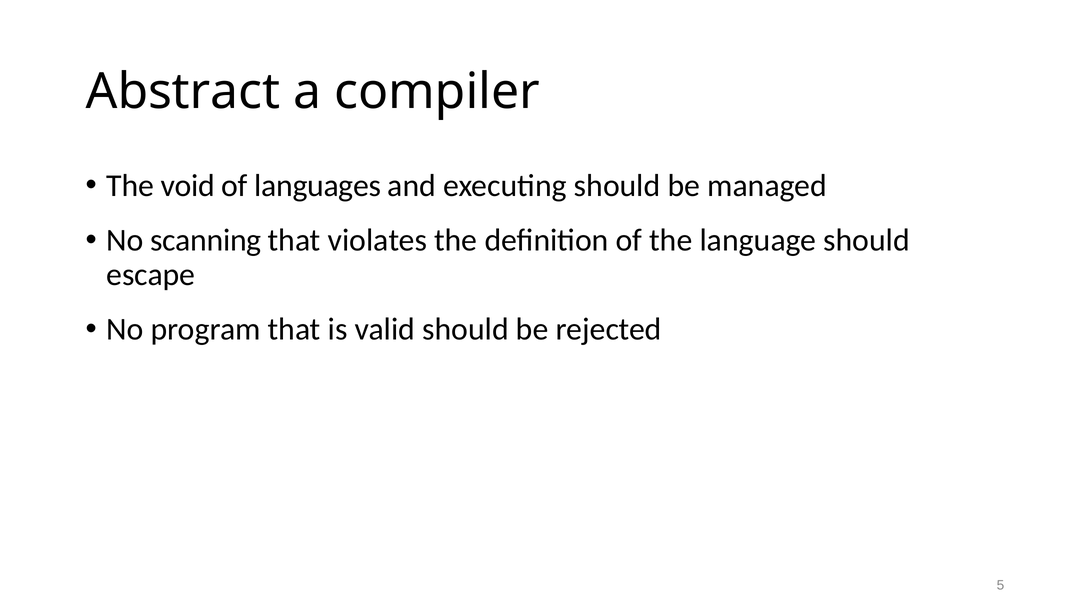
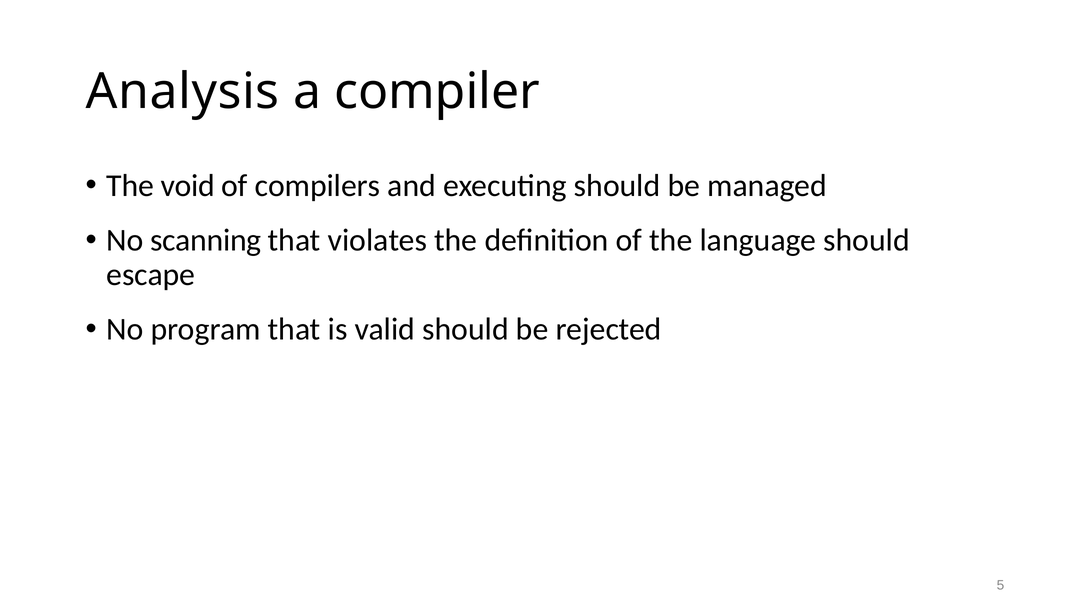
Abstract: Abstract -> Analysis
languages: languages -> compilers
